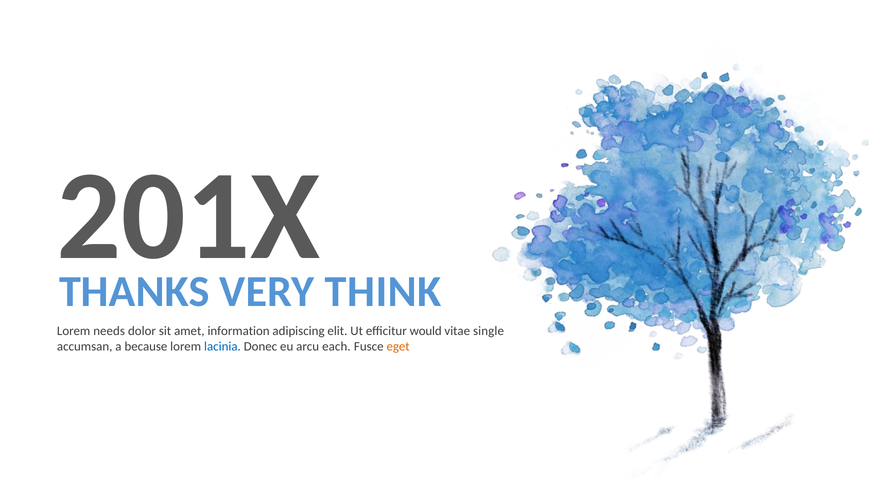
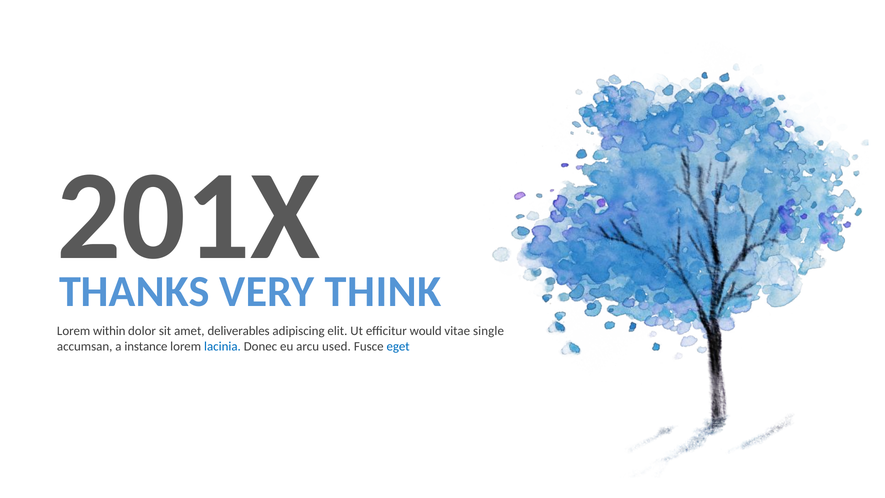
needs: needs -> within
information: information -> deliverables
because: because -> instance
each: each -> used
eget colour: orange -> blue
